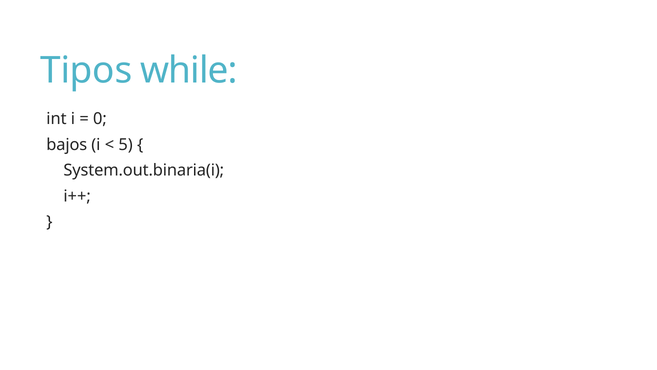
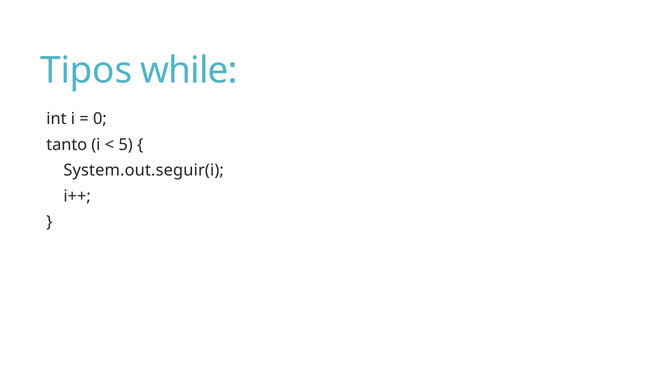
bajos: bajos -> tanto
System.out.binaria(i: System.out.binaria(i -> System.out.seguir(i
